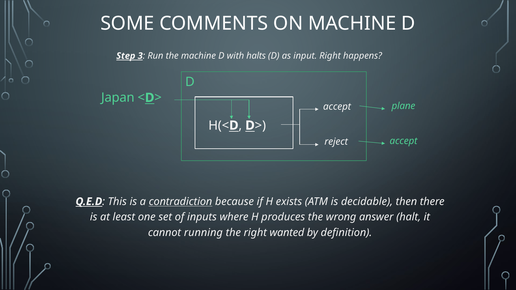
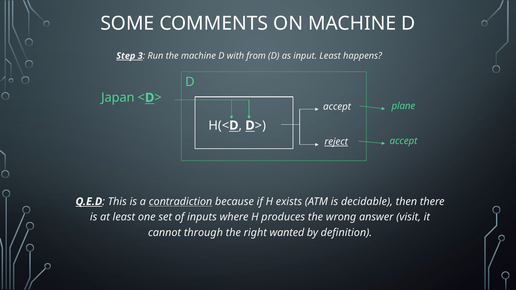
halts: halts -> from
input Right: Right -> Least
reject underline: none -> present
halt: halt -> visit
running: running -> through
